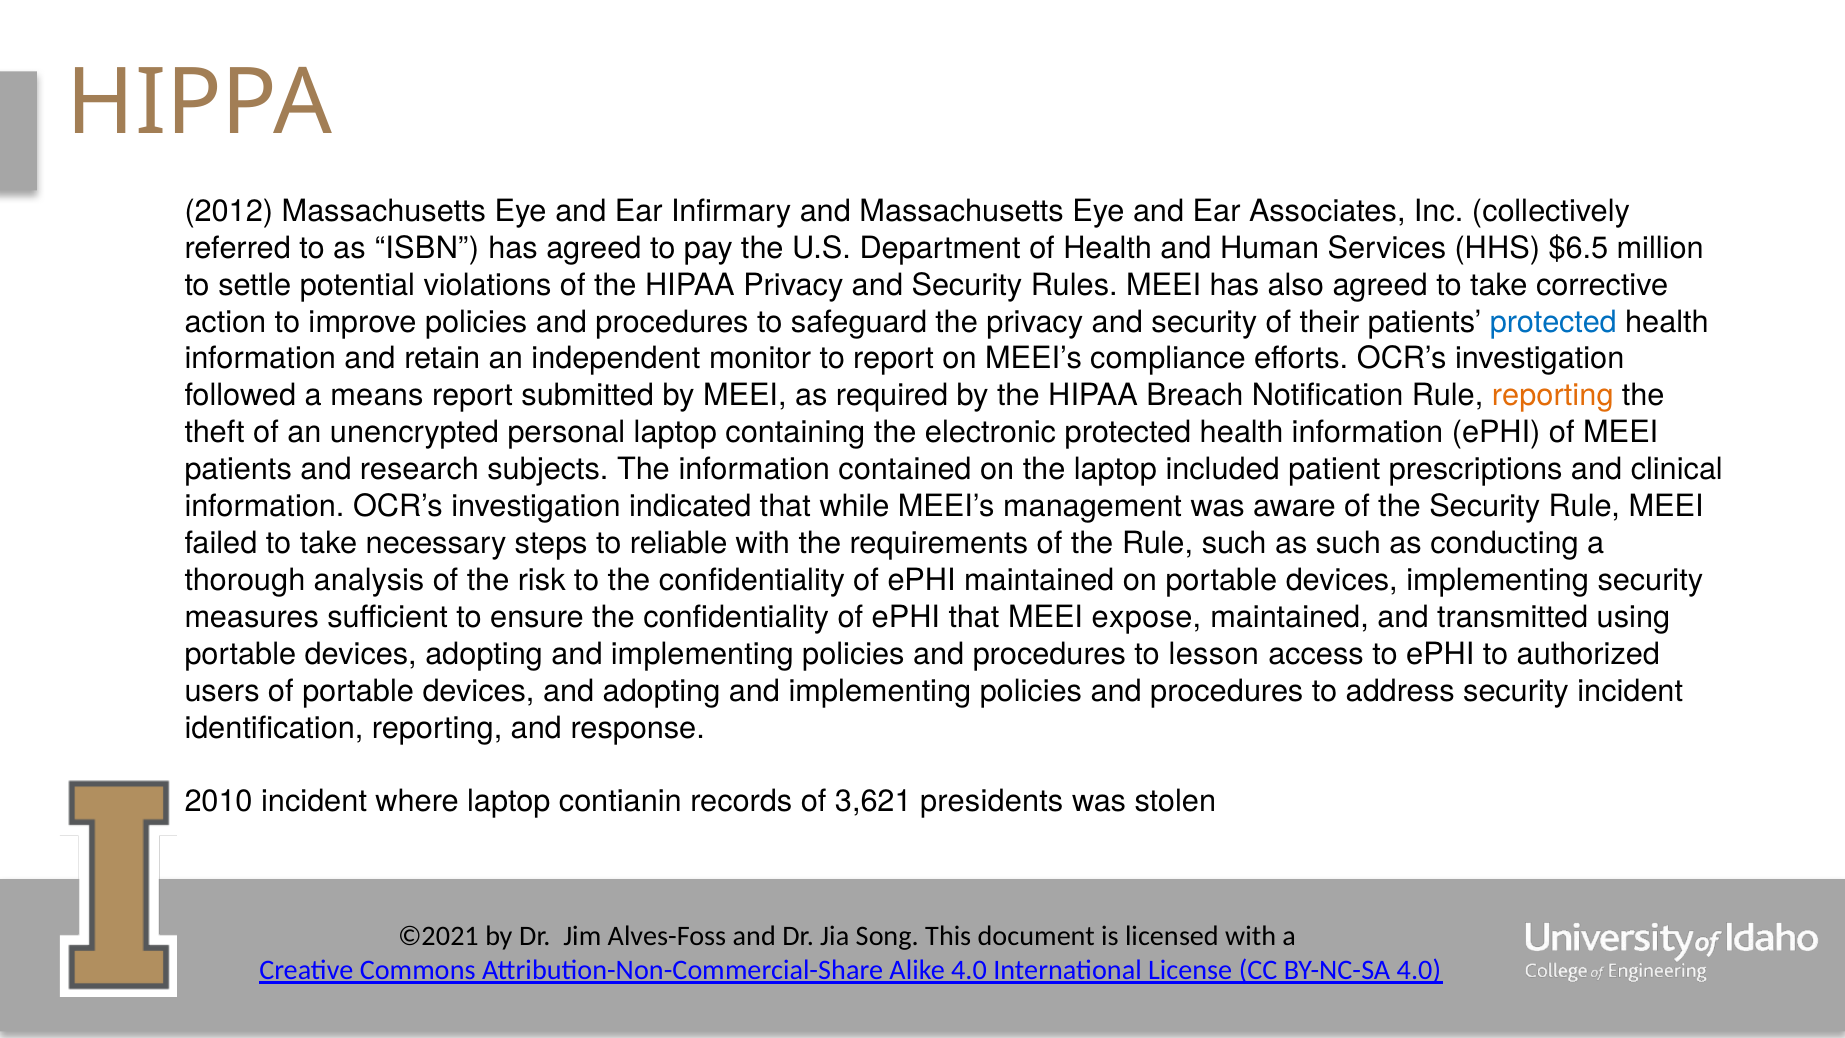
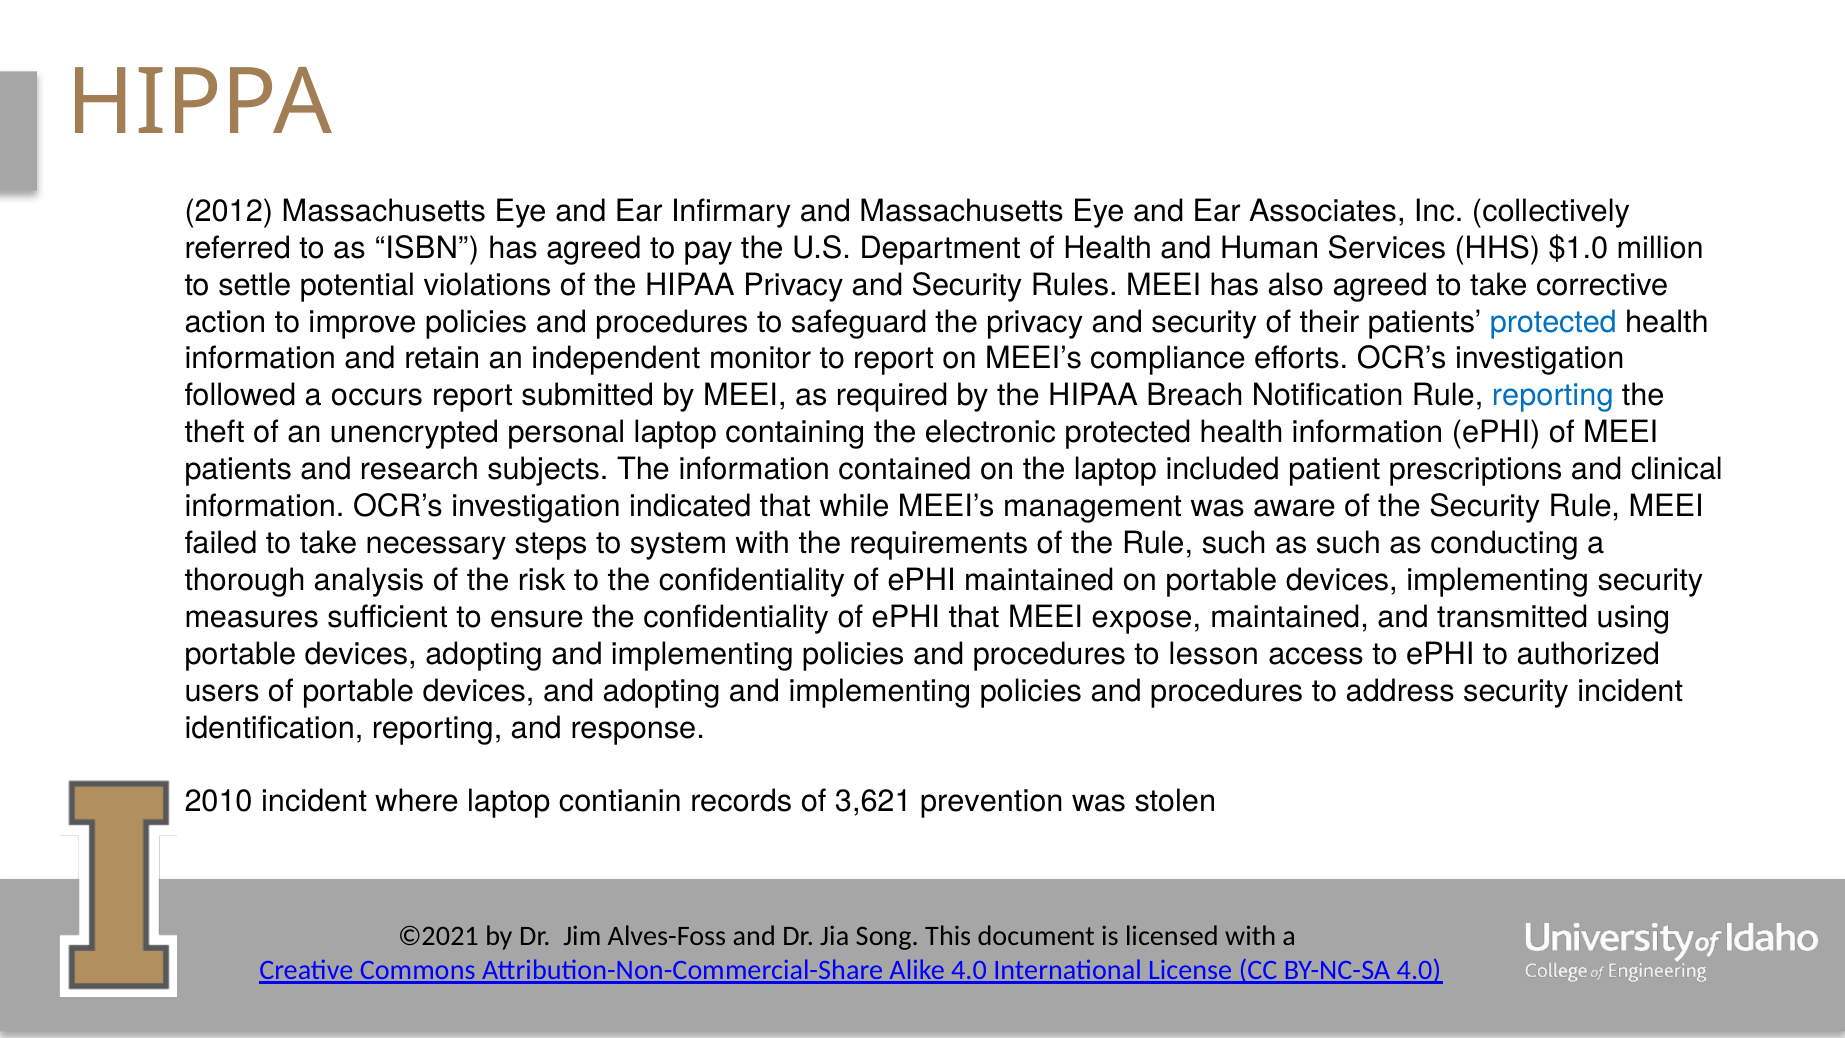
$6.5: $6.5 -> $1.0
means: means -> occurs
reporting at (1553, 396) colour: orange -> blue
reliable: reliable -> system
presidents: presidents -> prevention
